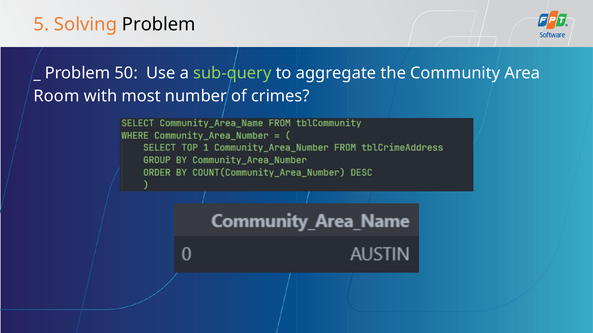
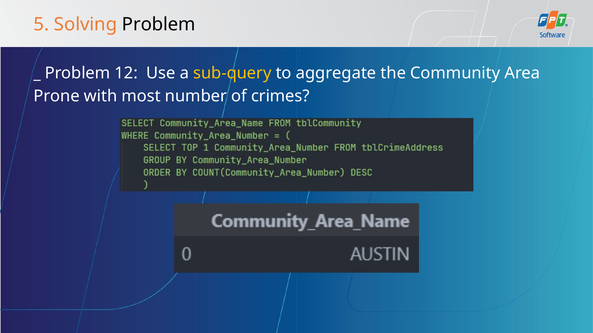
50: 50 -> 12
sub-query colour: light green -> yellow
Room: Room -> Prone
